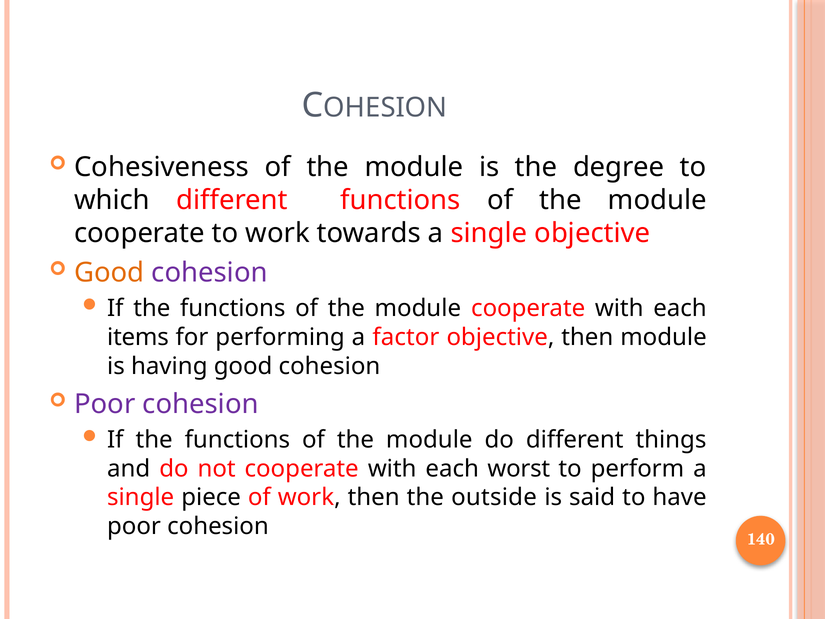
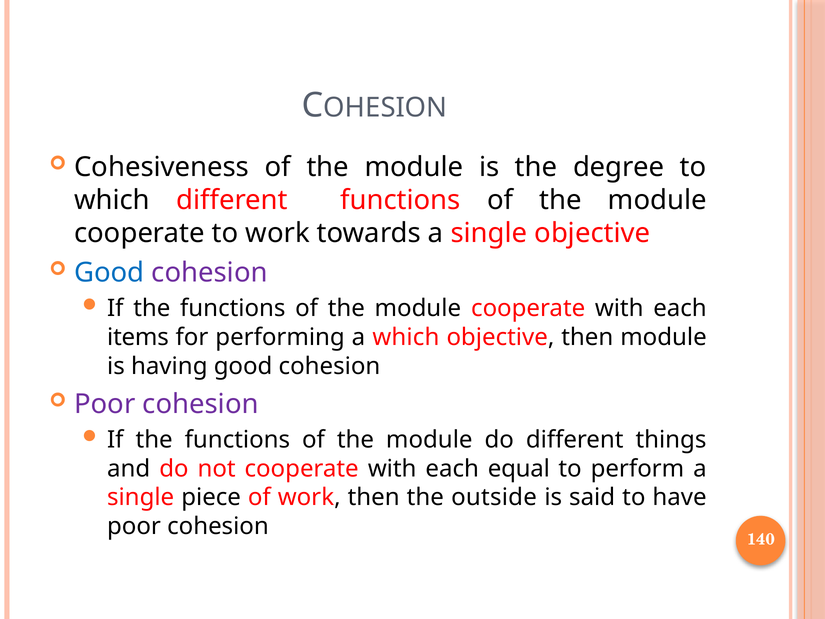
Good at (109, 273) colour: orange -> blue
a factor: factor -> which
worst: worst -> equal
